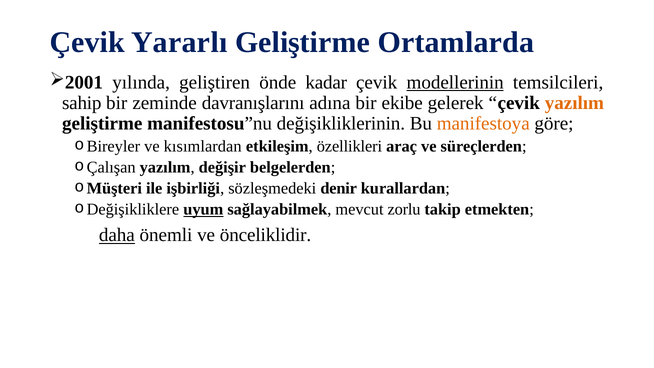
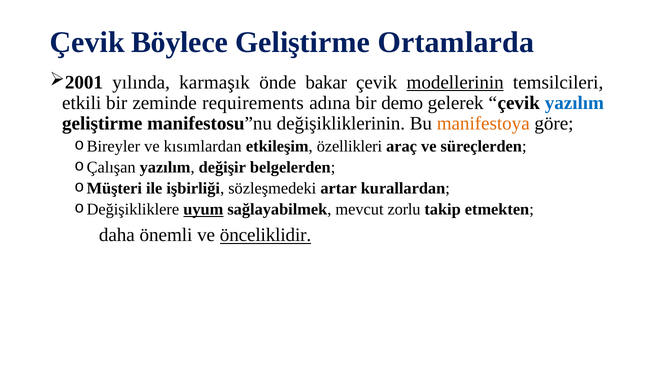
Yararlı: Yararlı -> Böylece
geliştiren: geliştiren -> karmaşık
kadar: kadar -> bakar
sahip: sahip -> etkili
davranışlarını: davranışlarını -> requirements
ekibe: ekibe -> demo
yazılım at (574, 103) colour: orange -> blue
denir: denir -> artar
daha underline: present -> none
önceliklidir underline: none -> present
